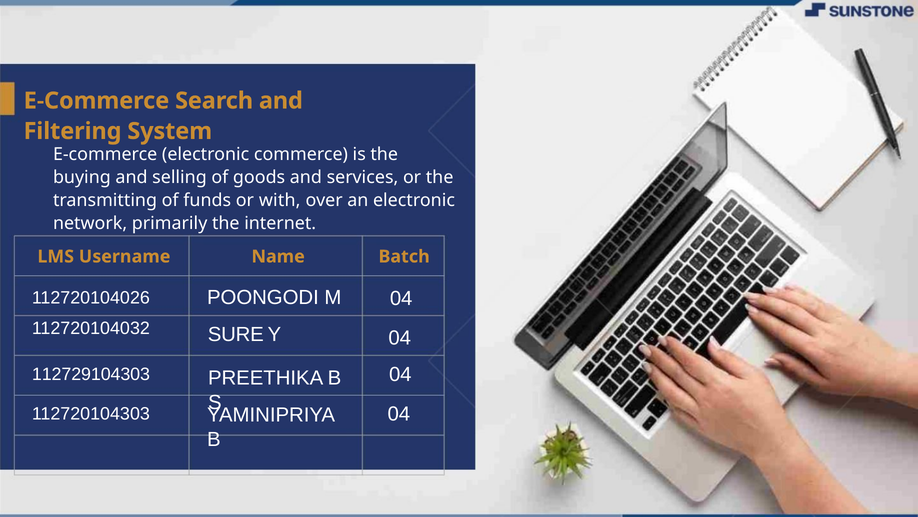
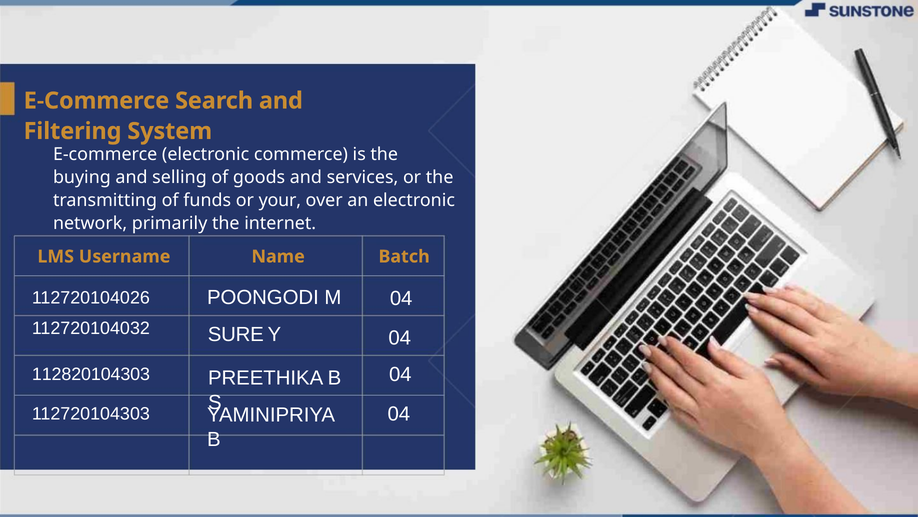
or with: with -> your
112729104303: 112729104303 -> 112820104303
